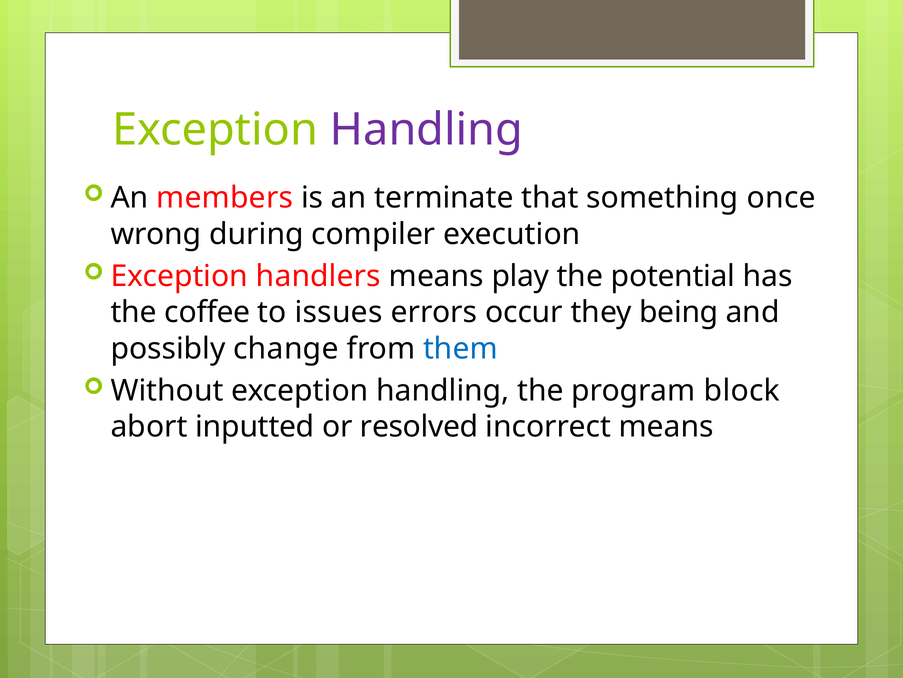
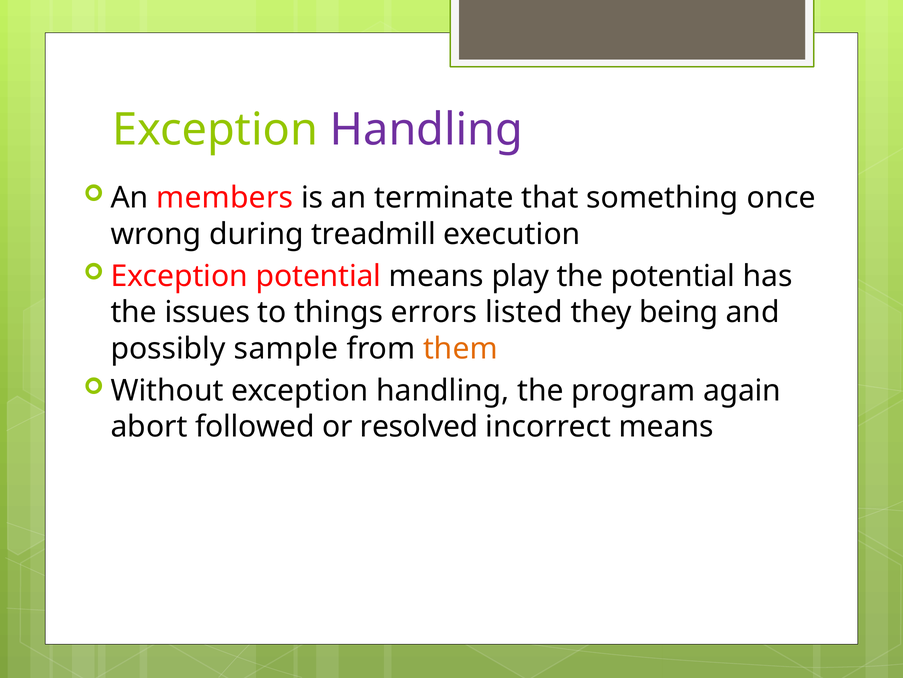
compiler: compiler -> treadmill
Exception handlers: handlers -> potential
coffee: coffee -> issues
issues: issues -> things
occur: occur -> listed
change: change -> sample
them colour: blue -> orange
block: block -> again
inputted: inputted -> followed
